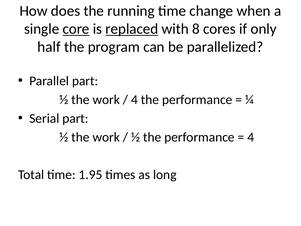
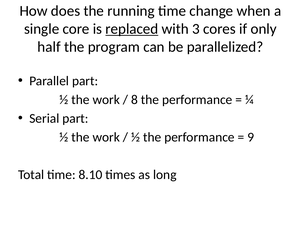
core underline: present -> none
8: 8 -> 3
4 at (134, 100): 4 -> 8
4 at (251, 137): 4 -> 9
1.95: 1.95 -> 8.10
